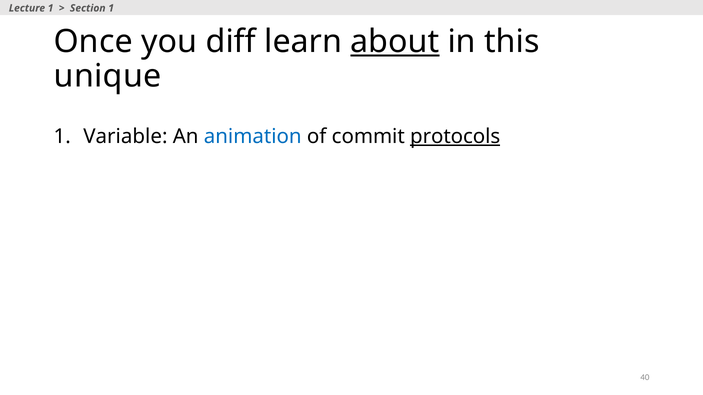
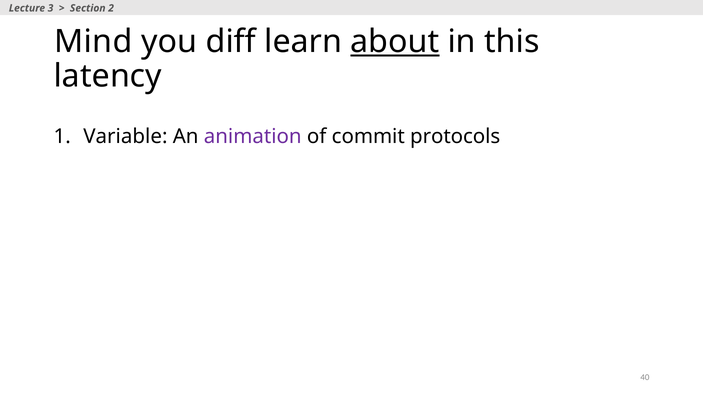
Lecture 1: 1 -> 3
Section 1: 1 -> 2
Once: Once -> Mind
unique: unique -> latency
animation colour: blue -> purple
protocols underline: present -> none
